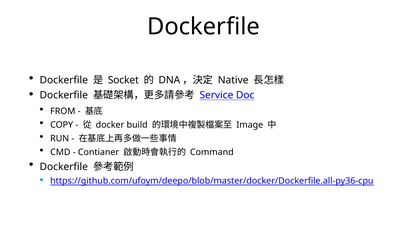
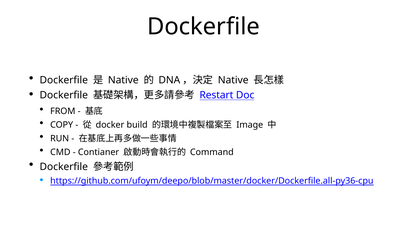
Socket at (123, 80): Socket -> Native
Service: Service -> Restart
